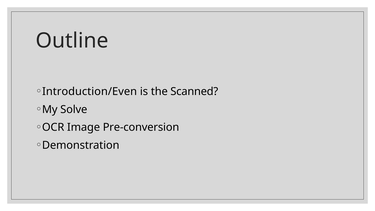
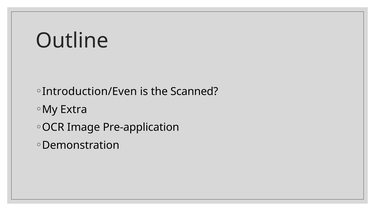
Solve: Solve -> Extra
Pre-conversion: Pre-conversion -> Pre-application
